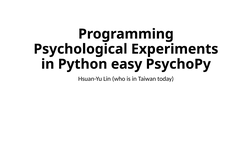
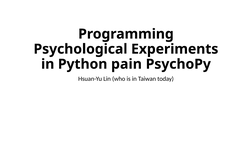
easy: easy -> pain
